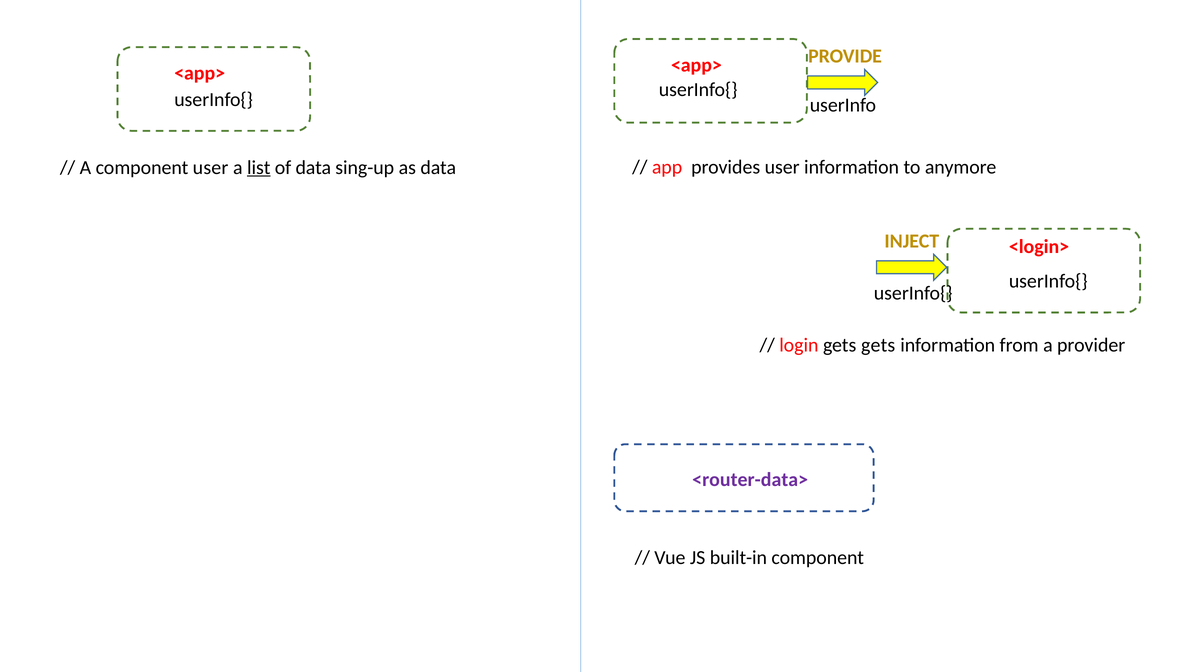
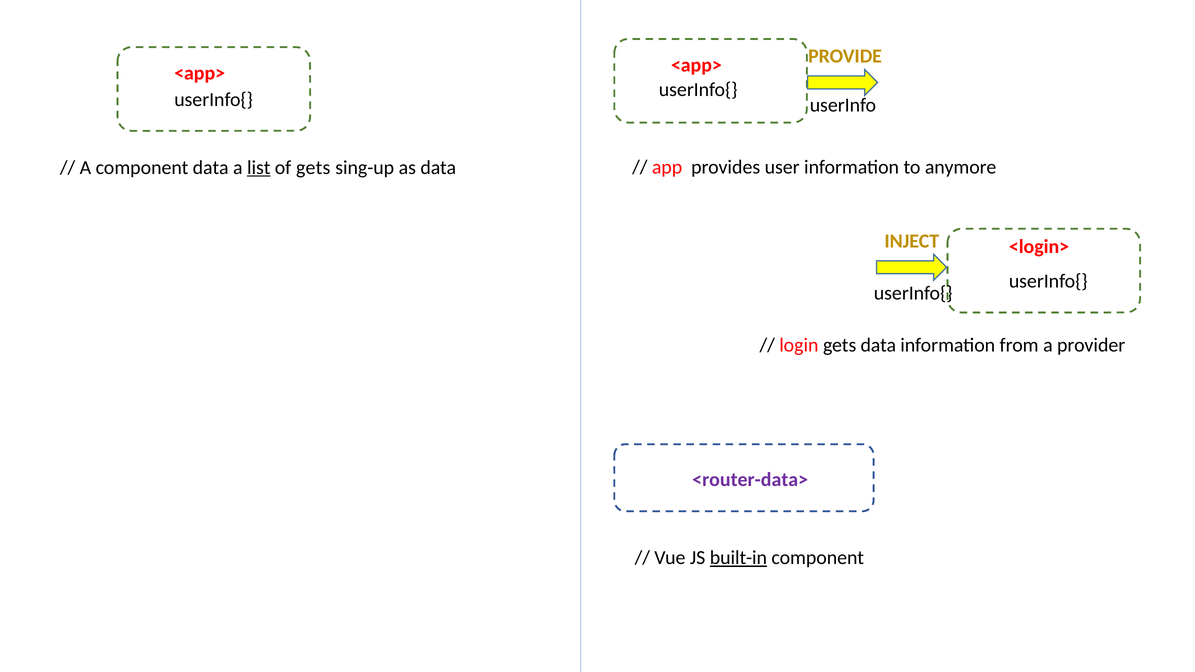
component user: user -> data
of data: data -> gets
gets gets: gets -> data
built-in underline: none -> present
